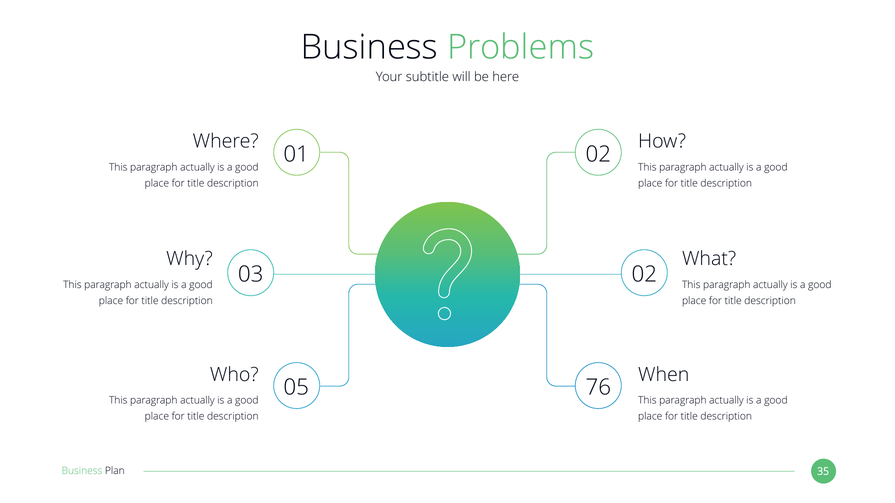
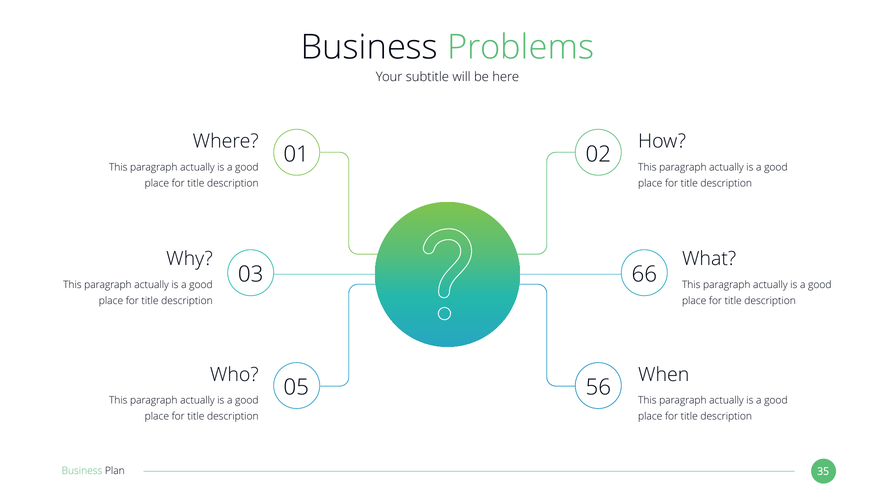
03 02: 02 -> 66
76: 76 -> 56
